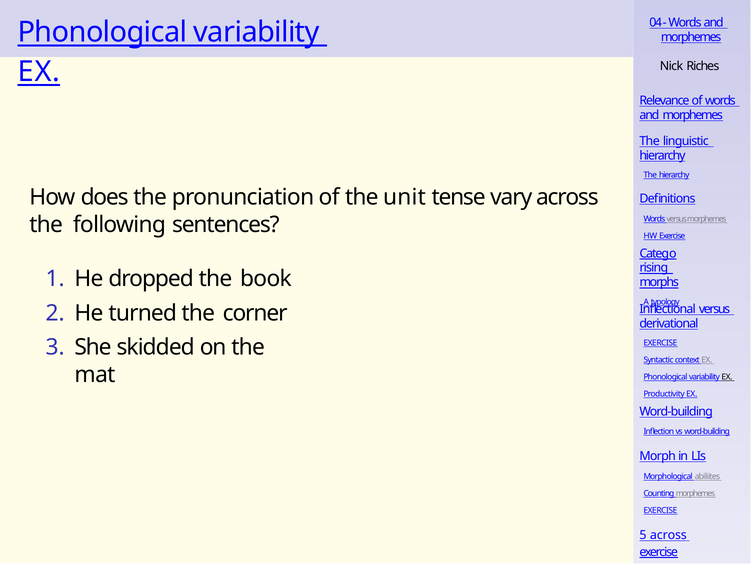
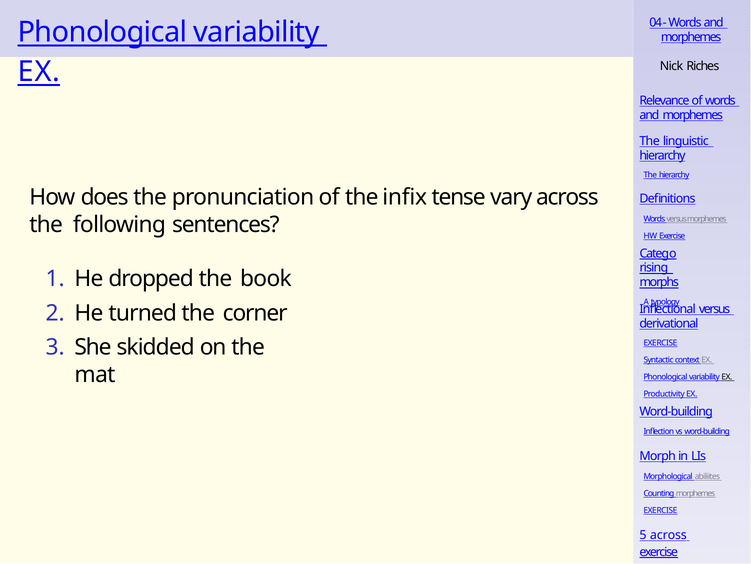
unit: unit -> infix
